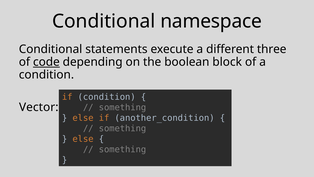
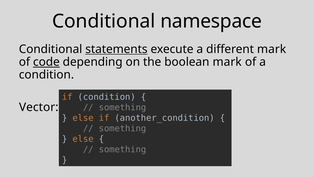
statements underline: none -> present
different three: three -> mark
boolean block: block -> mark
